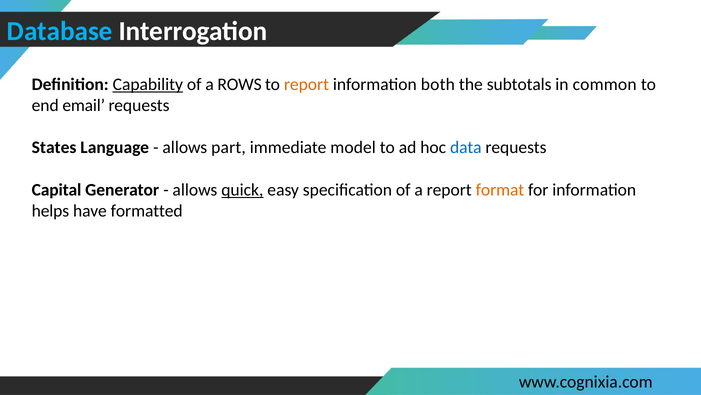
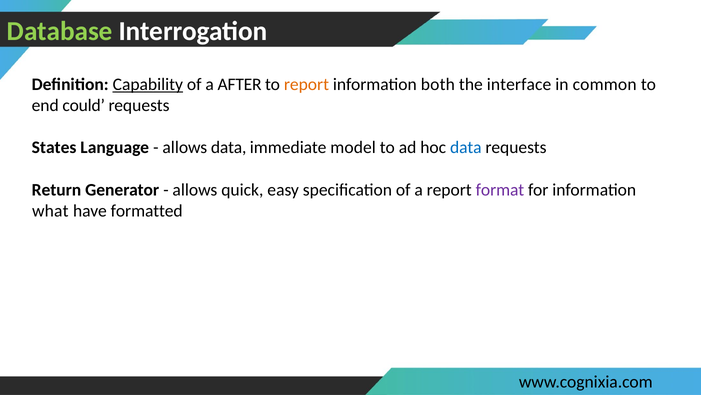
Database colour: light blue -> light green
ROWS: ROWS -> AFTER
subtotals: subtotals -> interface
email: email -> could
allows part: part -> data
Capital: Capital -> Return
quick underline: present -> none
format colour: orange -> purple
helps: helps -> what
